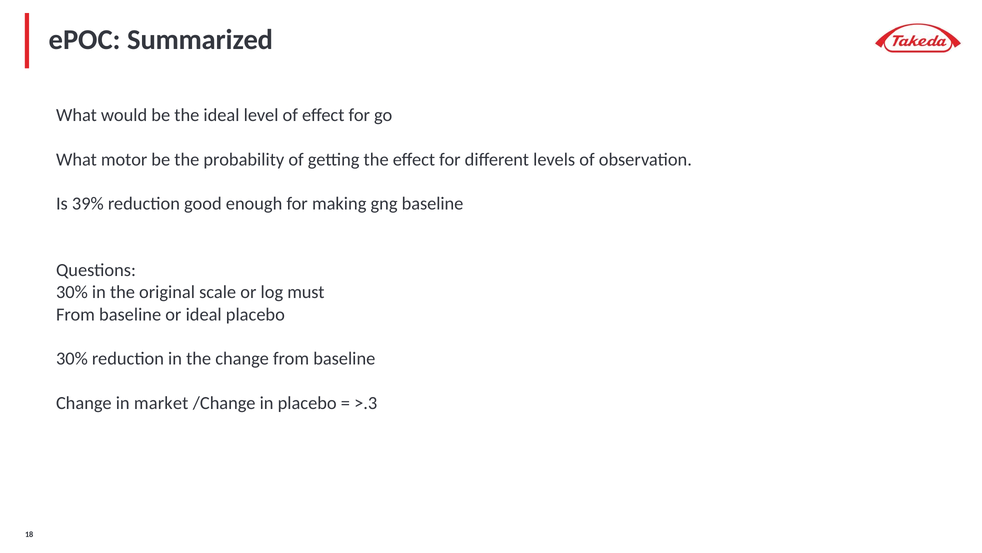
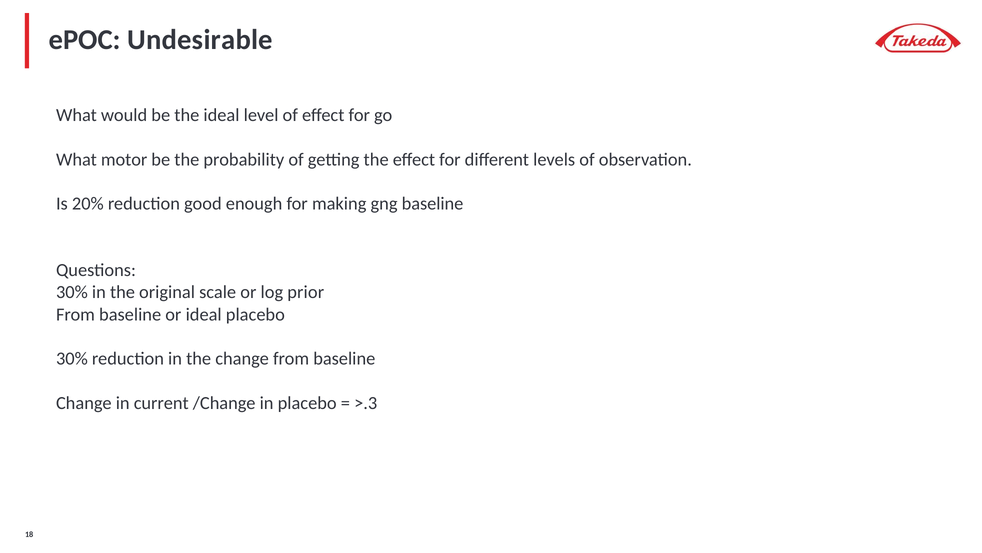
Summarized: Summarized -> Undesirable
39%: 39% -> 20%
must: must -> prior
market: market -> current
